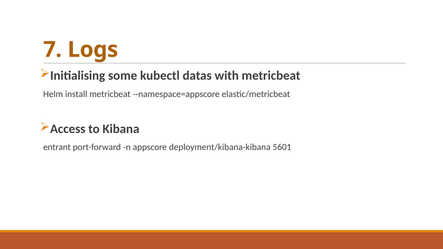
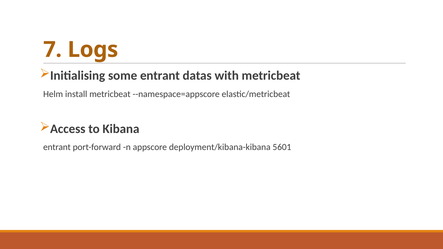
some kubectl: kubectl -> entrant
